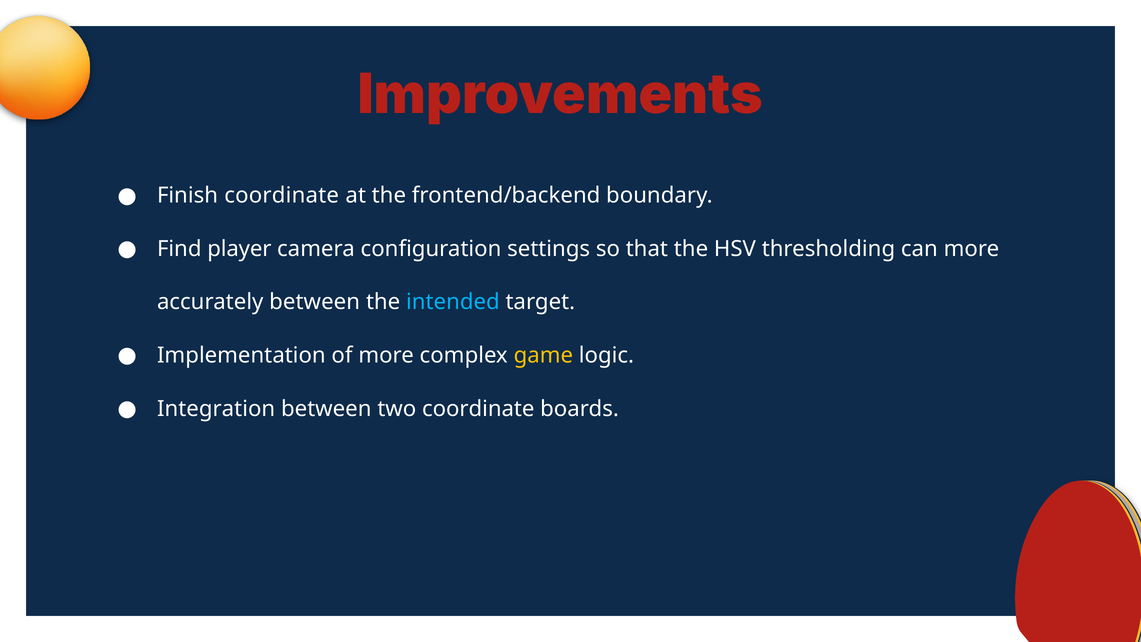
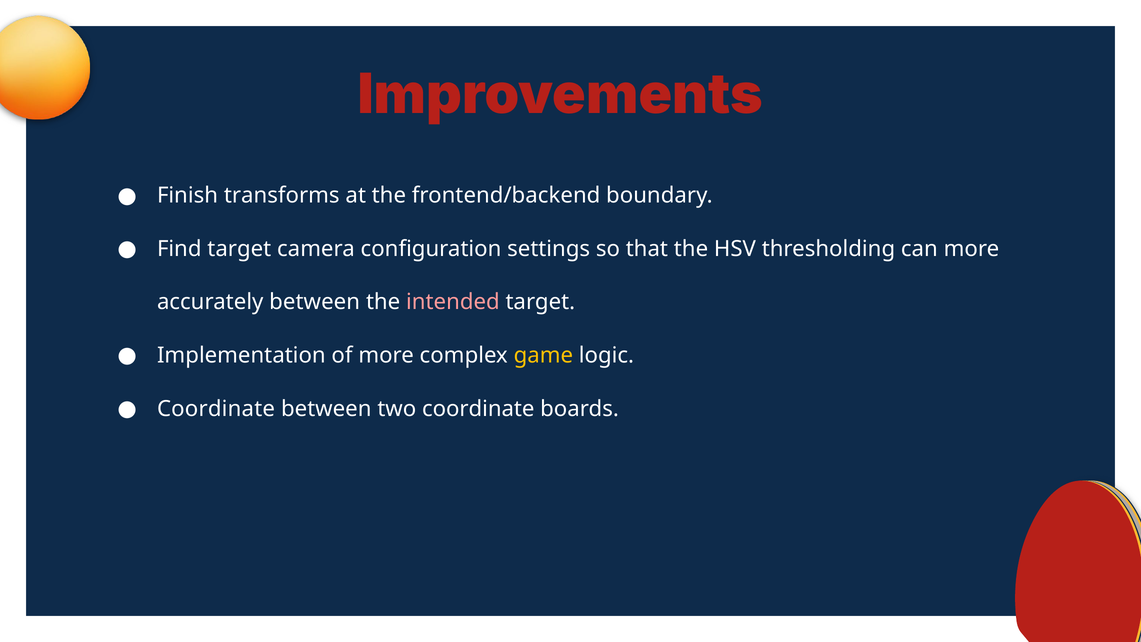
Finish coordinate: coordinate -> transforms
Find player: player -> target
intended colour: light blue -> pink
Integration at (216, 409): Integration -> Coordinate
